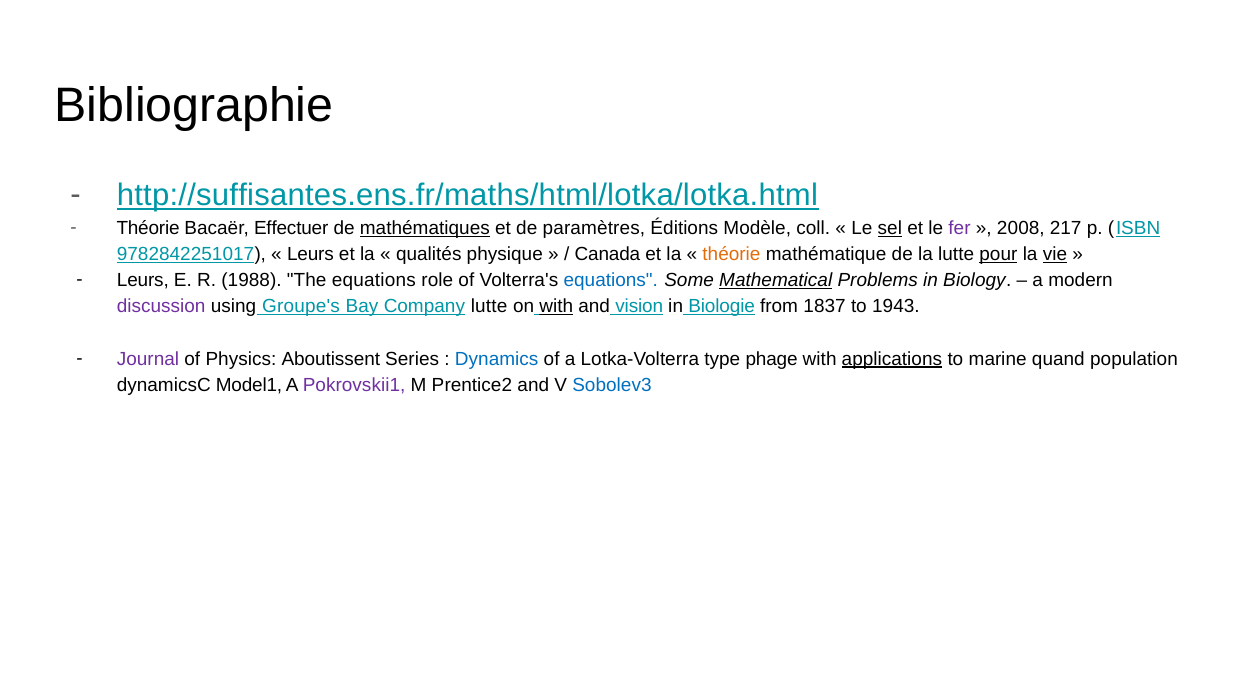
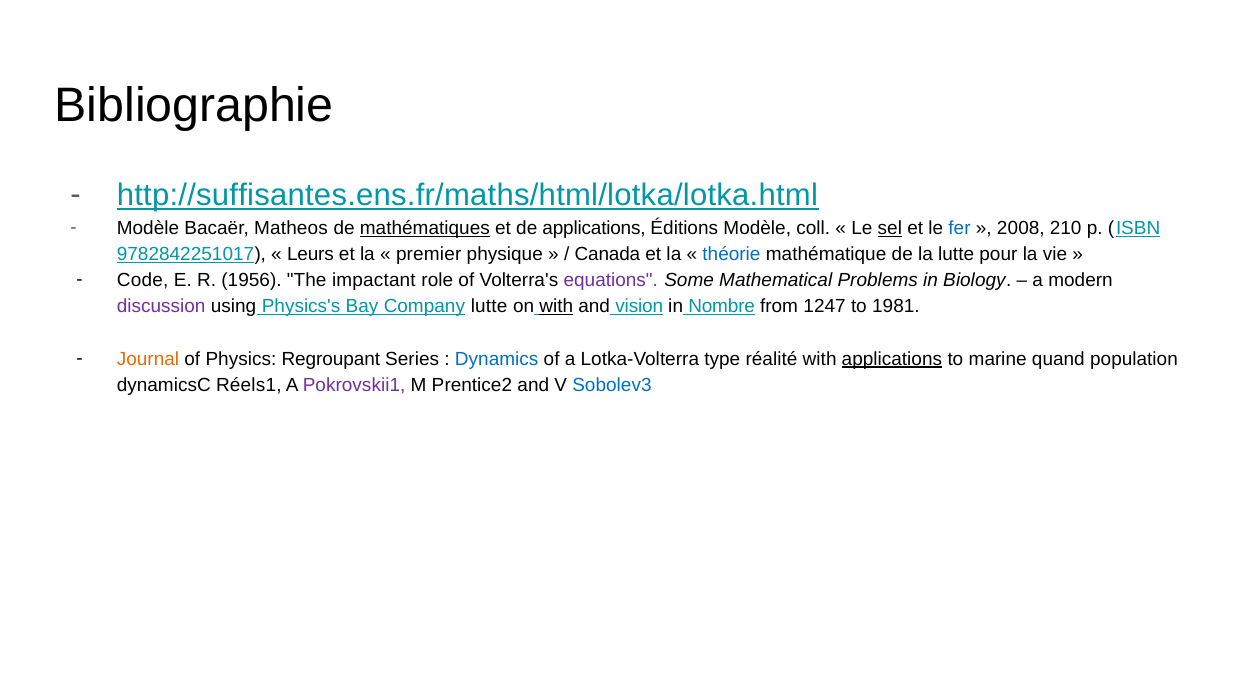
Théorie at (148, 228): Théorie -> Modèle
Effectuer: Effectuer -> Matheos
de paramètres: paramètres -> applications
fer colour: purple -> blue
217: 217 -> 210
qualités: qualités -> premier
théorie at (731, 254) colour: orange -> blue
pour underline: present -> none
vie underline: present -> none
Leurs at (143, 280): Leurs -> Code
1988: 1988 -> 1956
The equations: equations -> impactant
equations at (611, 280) colour: blue -> purple
Mathematical underline: present -> none
Groupe's: Groupe's -> Physics's
Biologie: Biologie -> Nombre
1837: 1837 -> 1247
1943: 1943 -> 1981
Journal colour: purple -> orange
Aboutissent: Aboutissent -> Regroupant
phage: phage -> réalité
Model1: Model1 -> Réels1
